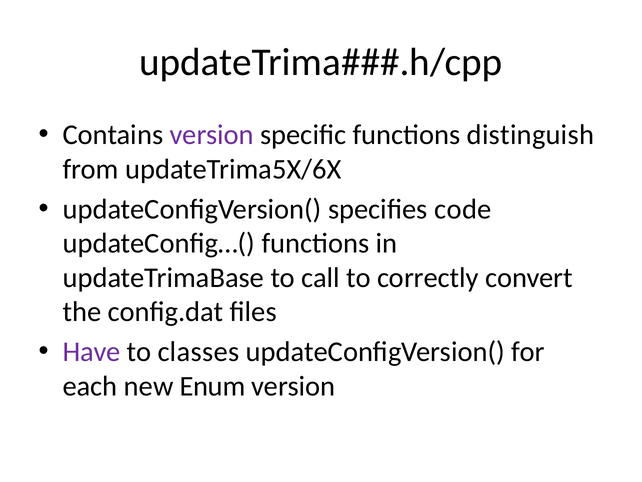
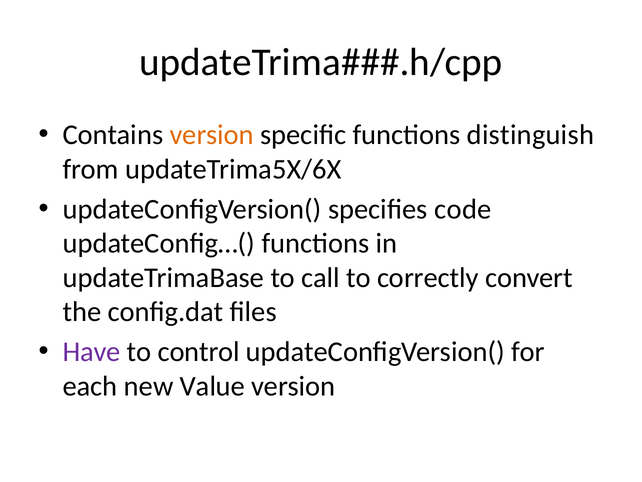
version at (212, 135) colour: purple -> orange
classes: classes -> control
Enum: Enum -> Value
